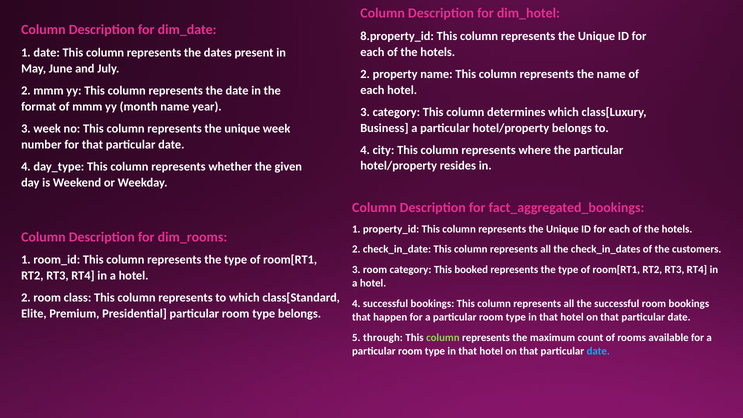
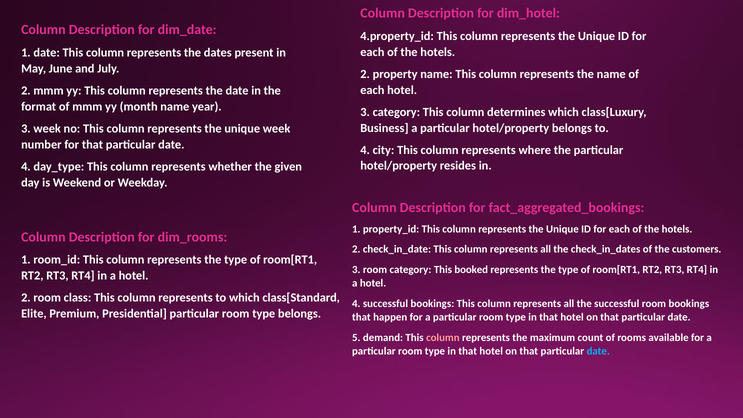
8.property_id: 8.property_id -> 4.property_id
through: through -> demand
column at (443, 337) colour: light green -> pink
